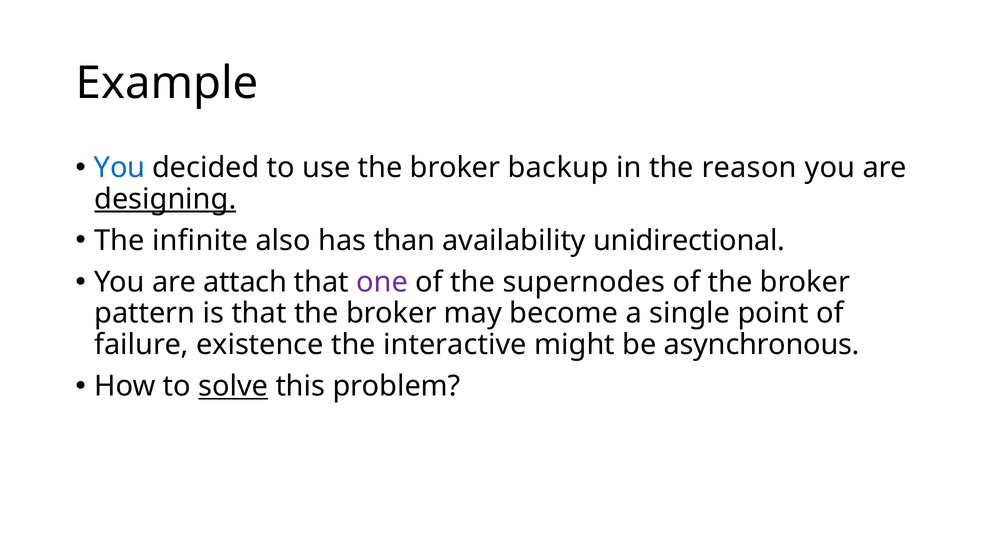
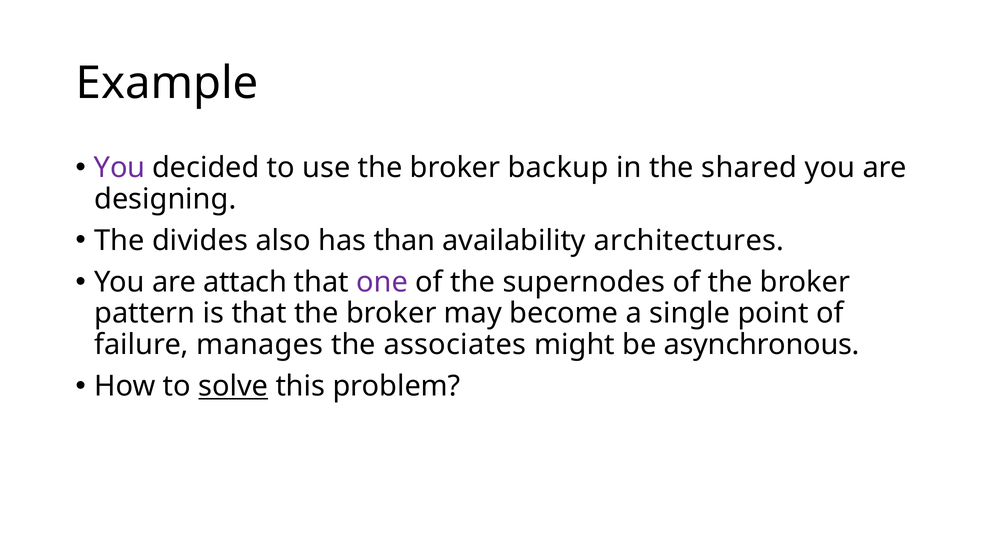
You at (120, 168) colour: blue -> purple
reason: reason -> shared
designing underline: present -> none
infinite: infinite -> divides
unidirectional: unidirectional -> architectures
existence: existence -> manages
interactive: interactive -> associates
